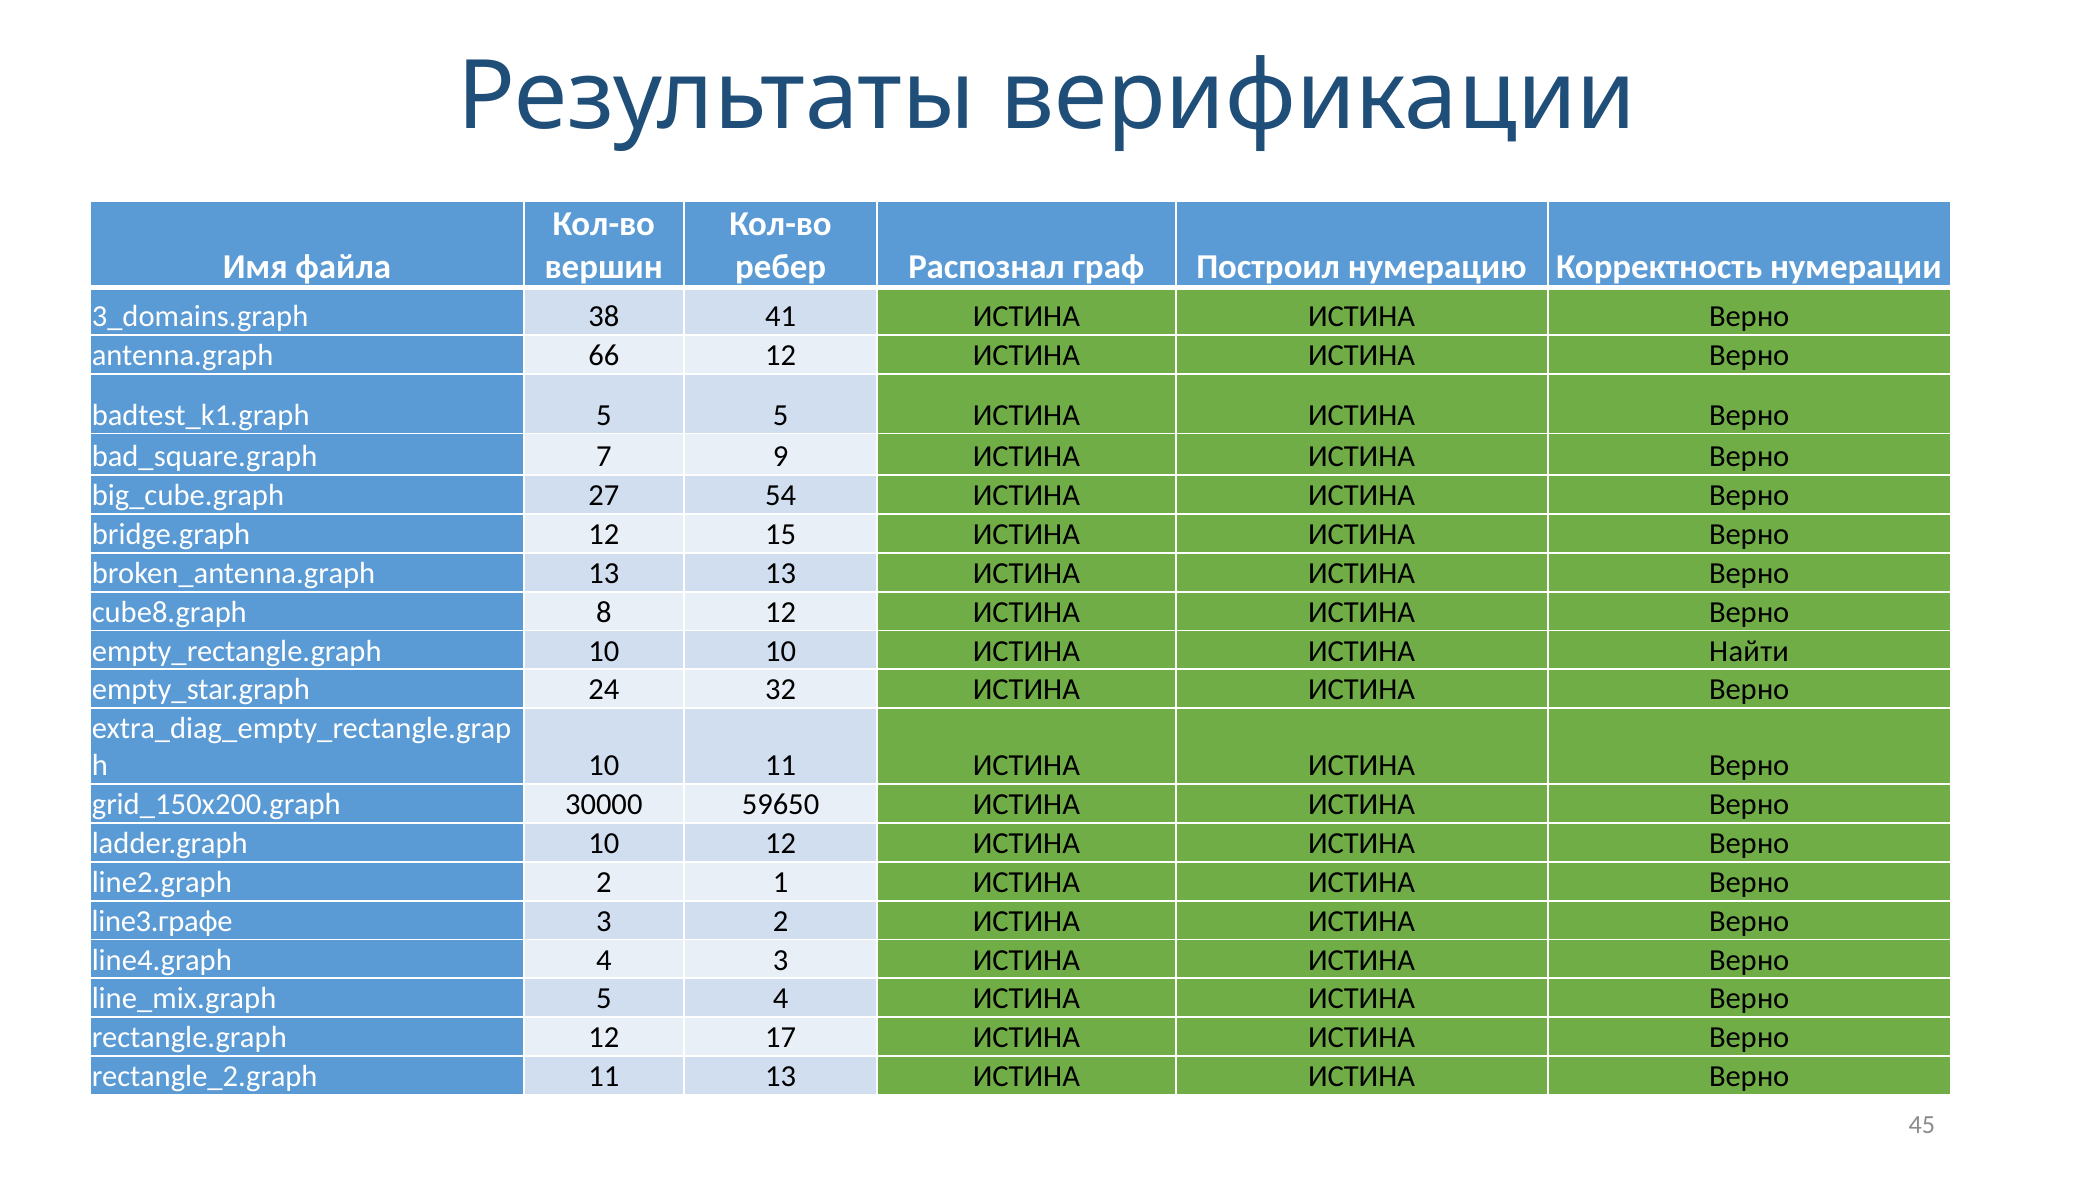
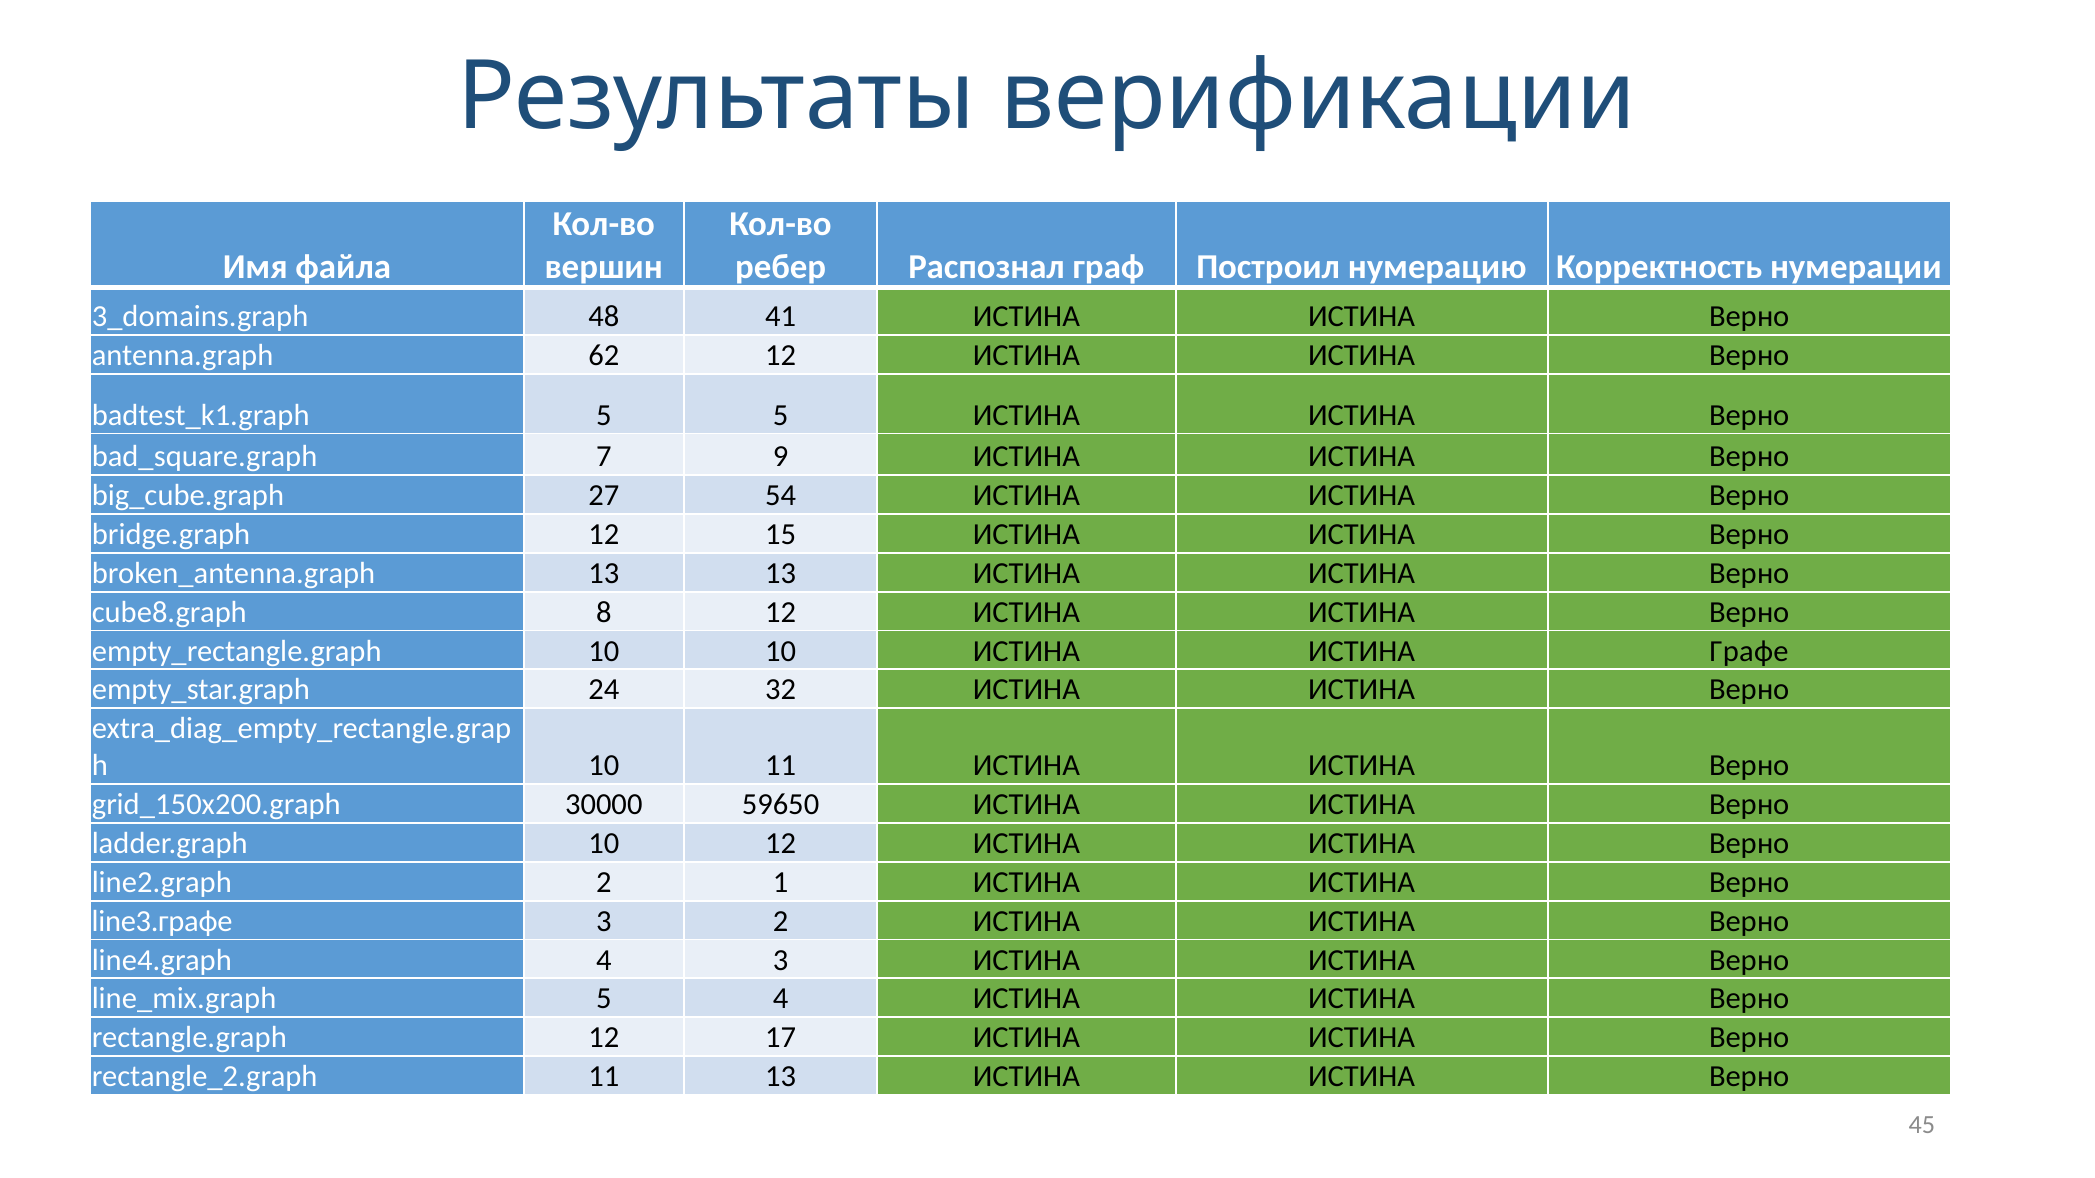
38: 38 -> 48
66: 66 -> 62
Найти: Найти -> Графе
